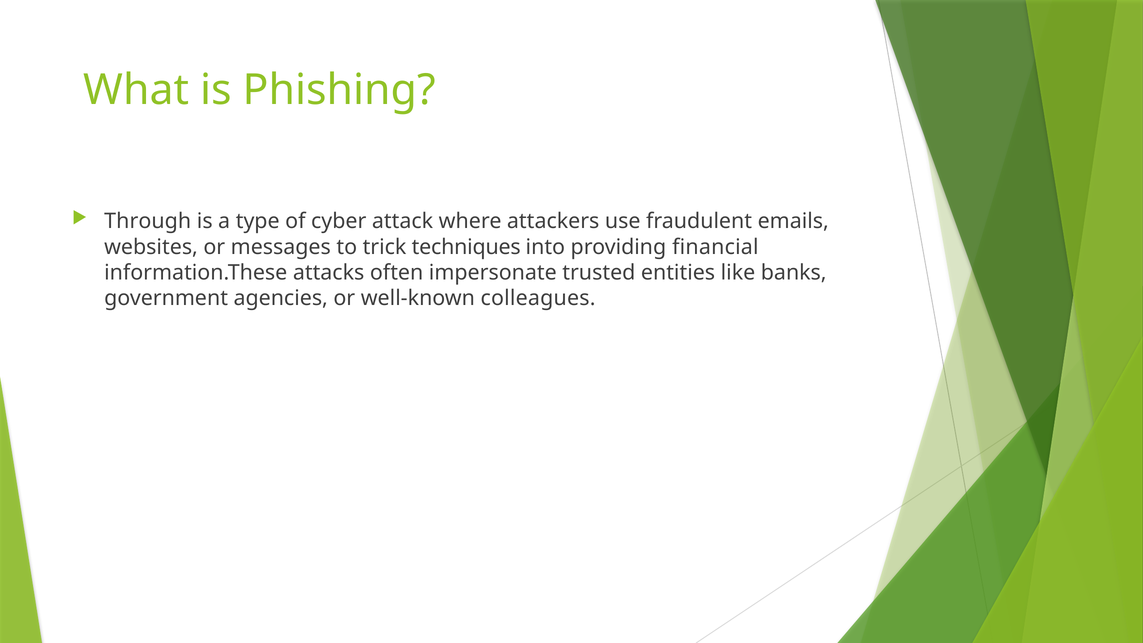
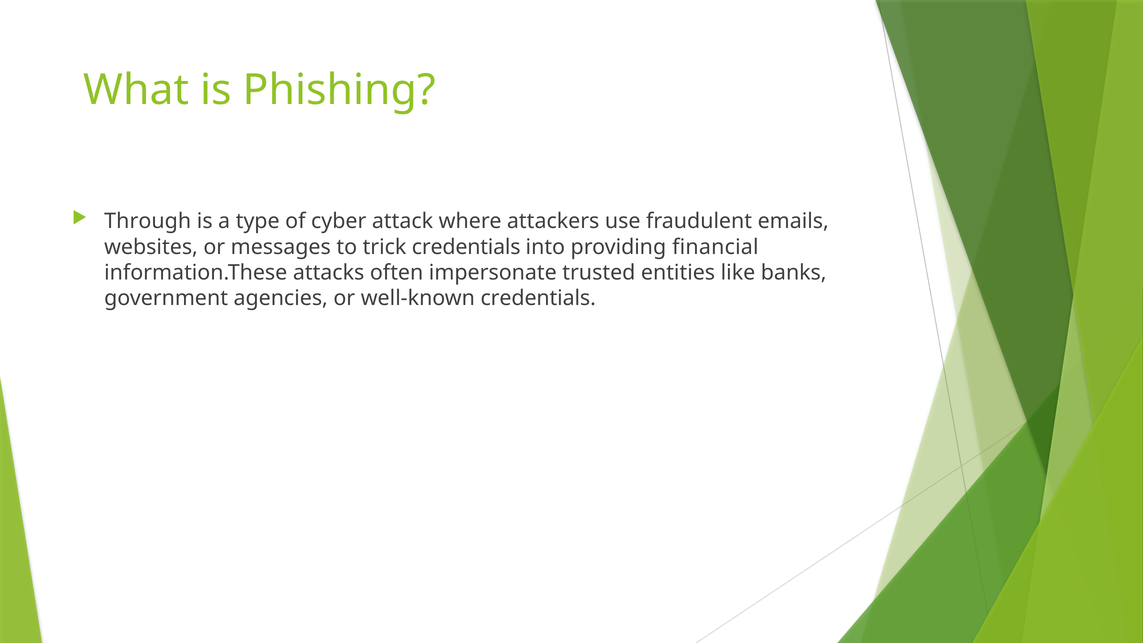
trick techniques: techniques -> credentials
well-known colleagues: colleagues -> credentials
